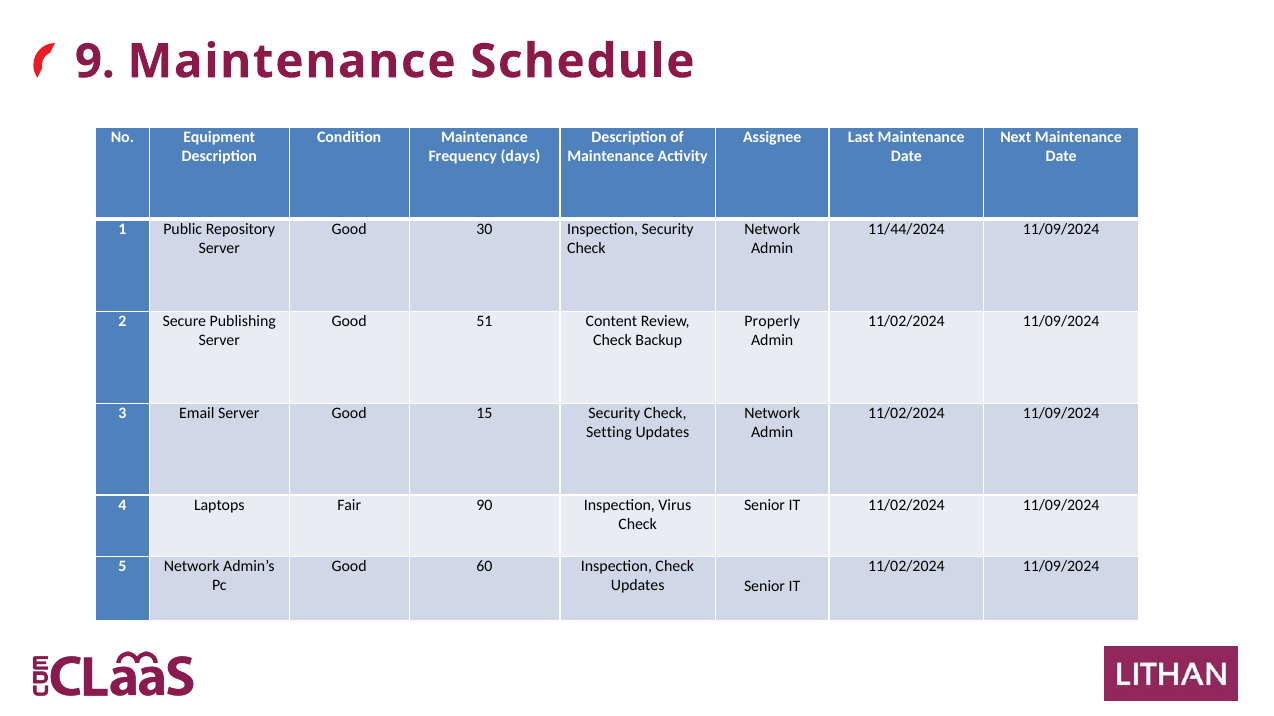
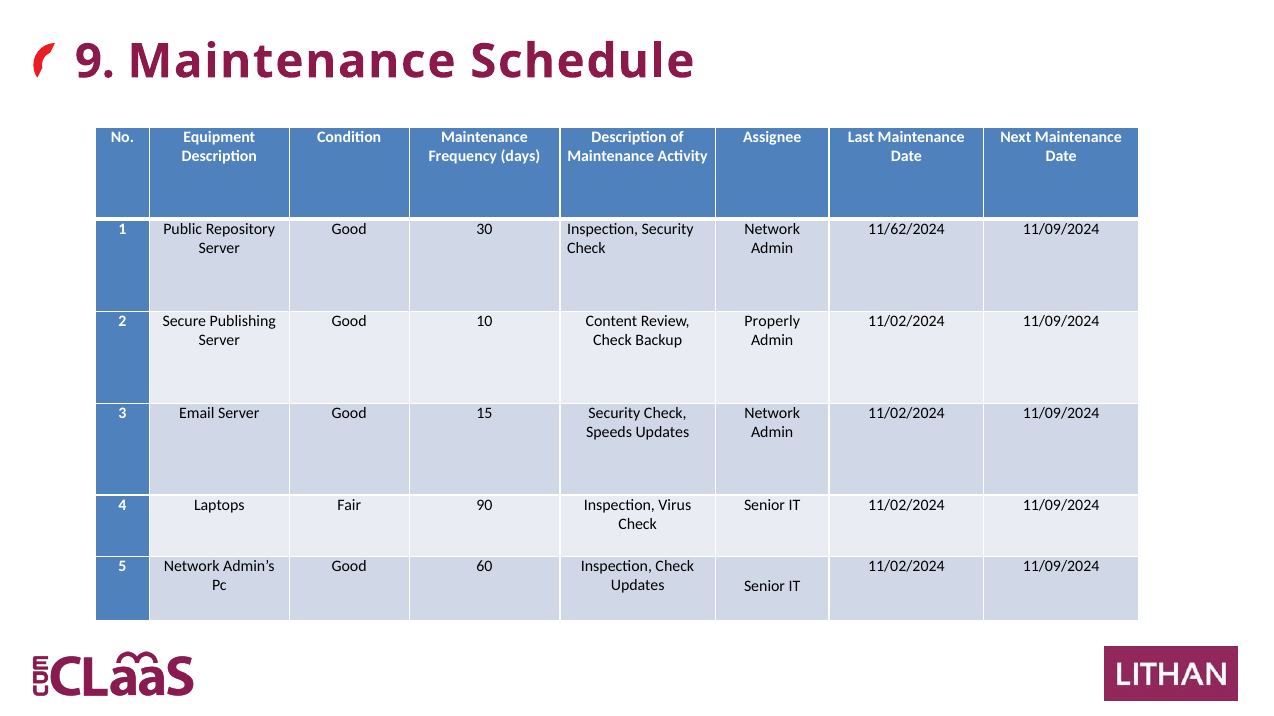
11/44/2024: 11/44/2024 -> 11/62/2024
51: 51 -> 10
Setting: Setting -> Speeds
